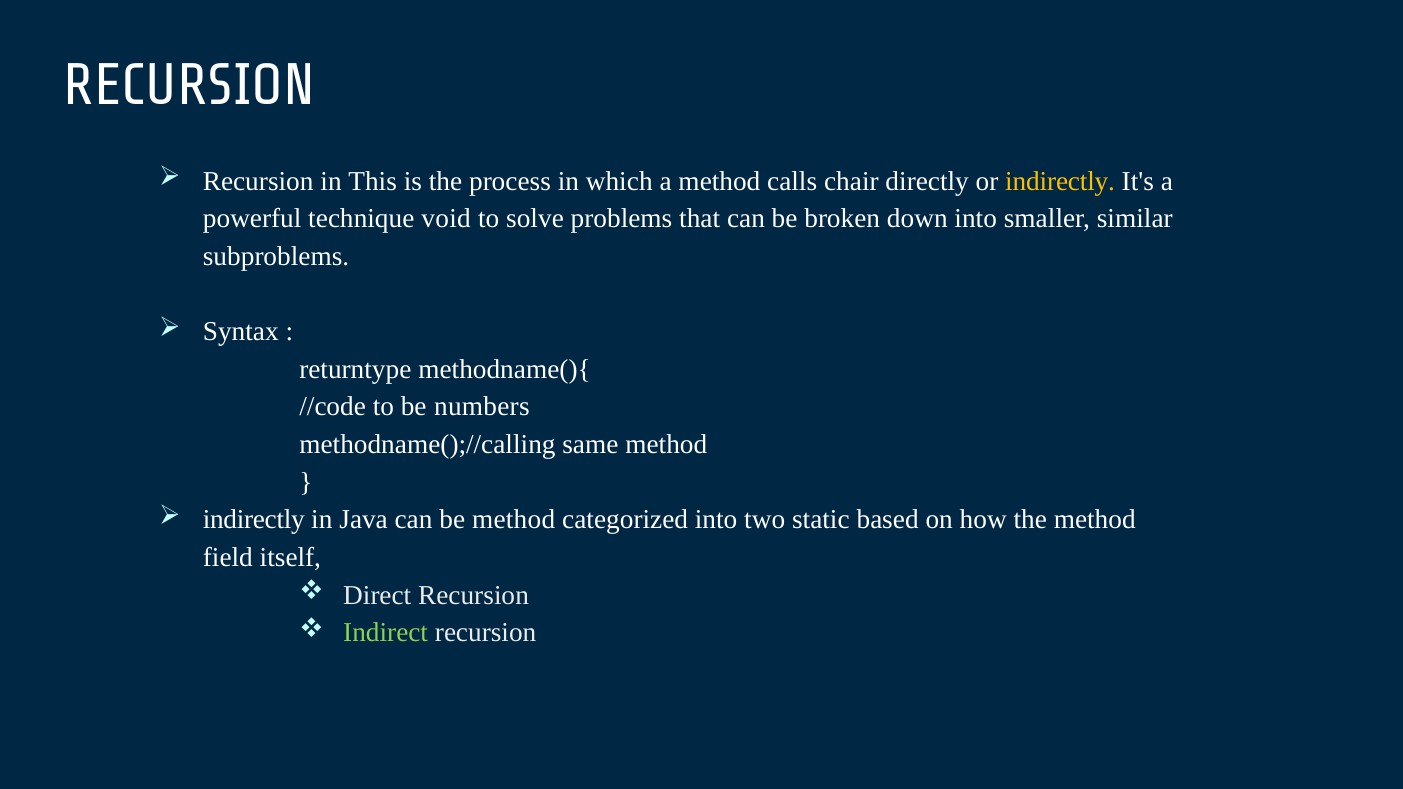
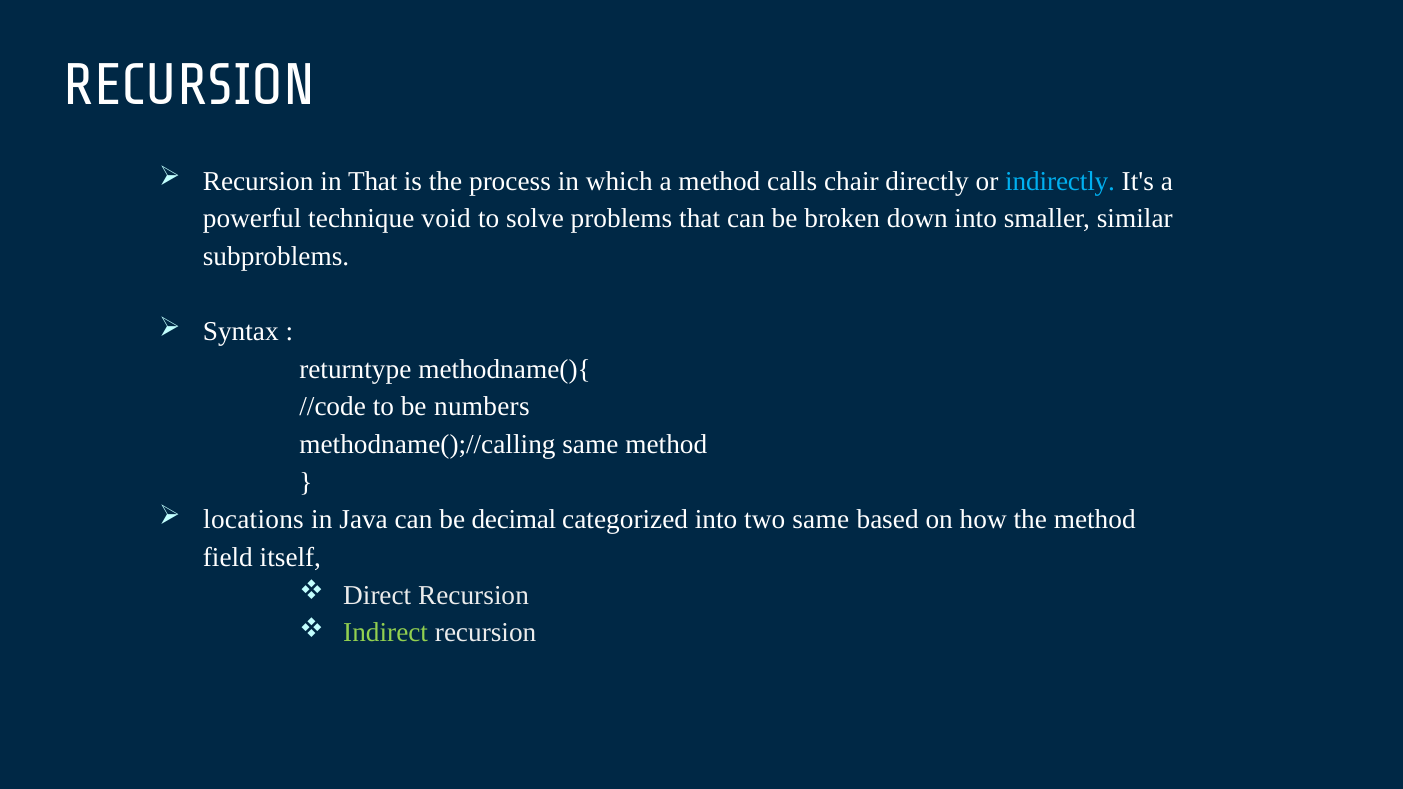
in This: This -> That
indirectly at (1060, 181) colour: yellow -> light blue
indirectly at (254, 520): indirectly -> locations
be method: method -> decimal
two static: static -> same
